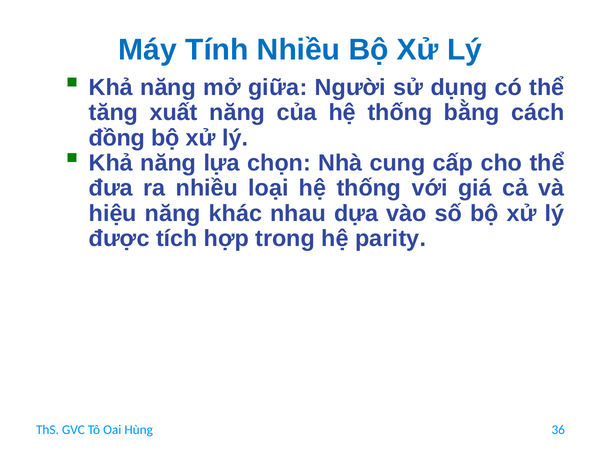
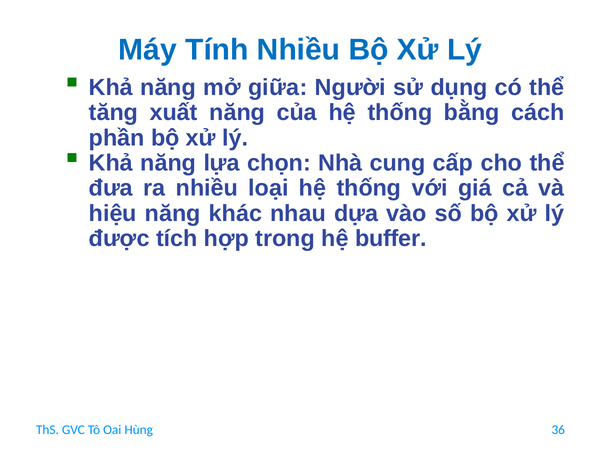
đồng: đồng -> phần
parity: parity -> buffer
